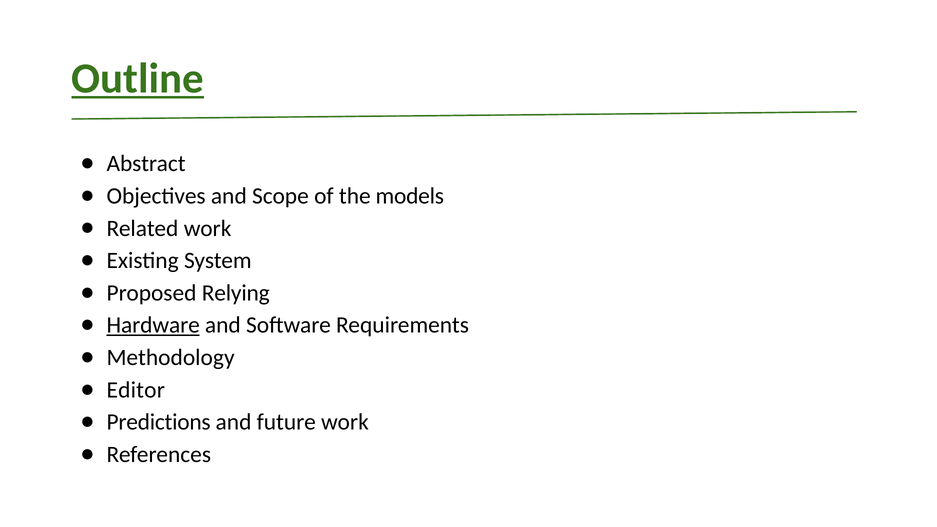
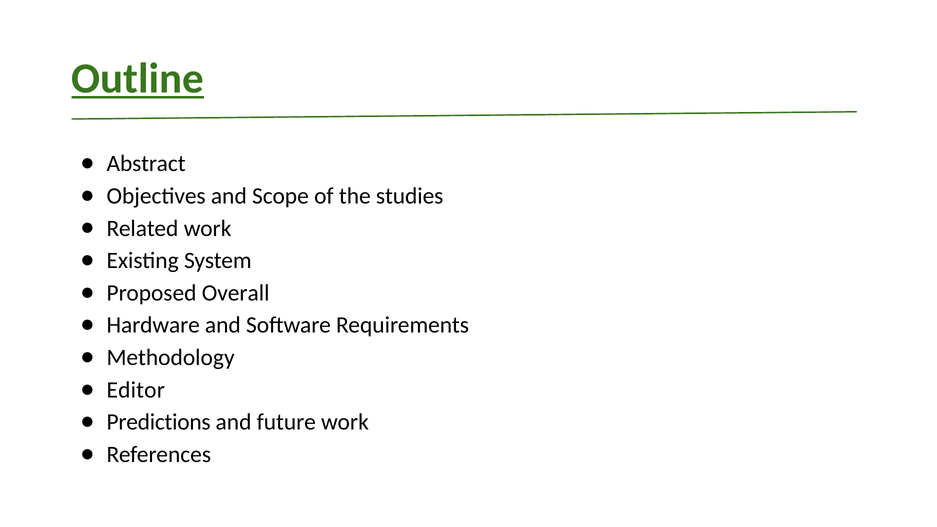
models: models -> studies
Relying: Relying -> Overall
Hardware underline: present -> none
